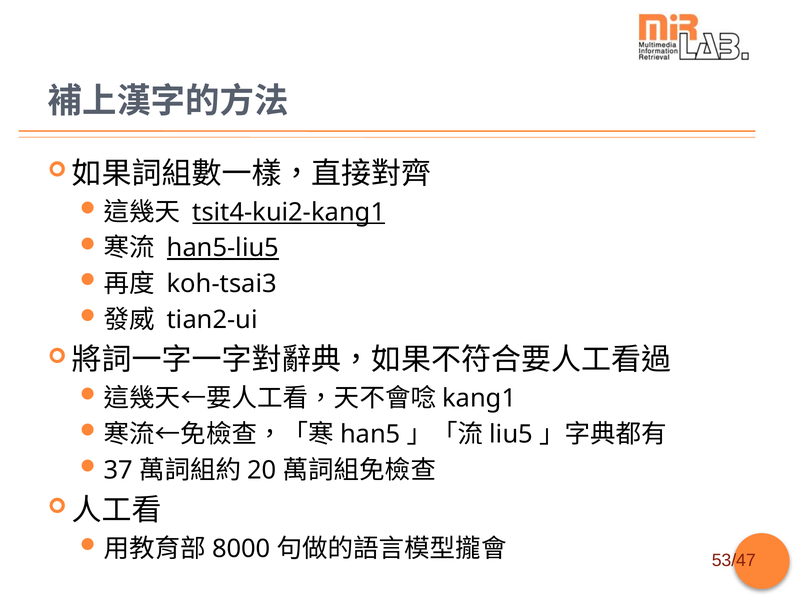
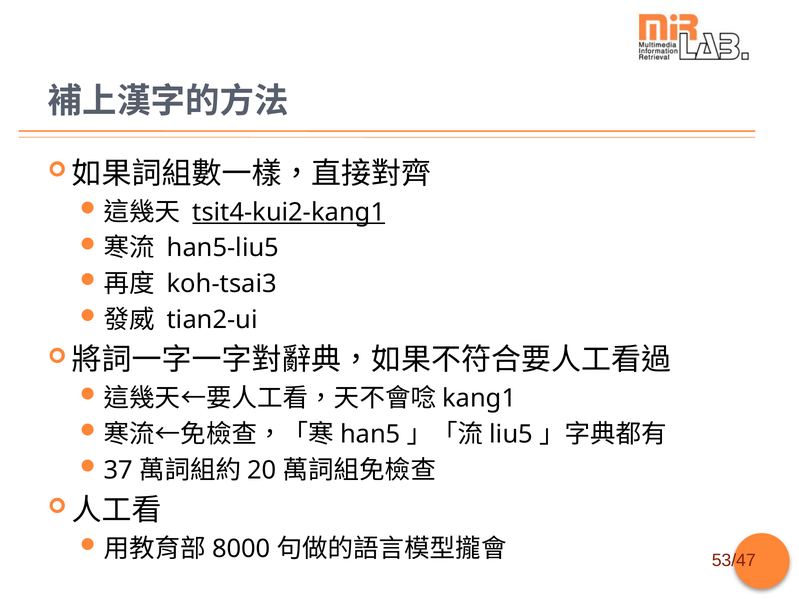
han5-liu5 underline: present -> none
